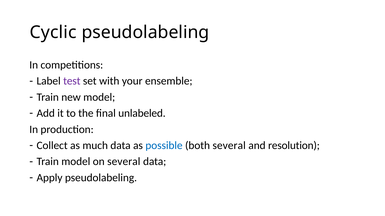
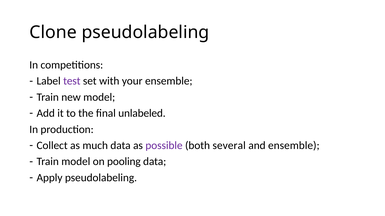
Cyclic: Cyclic -> Clone
possible colour: blue -> purple
and resolution: resolution -> ensemble
on several: several -> pooling
